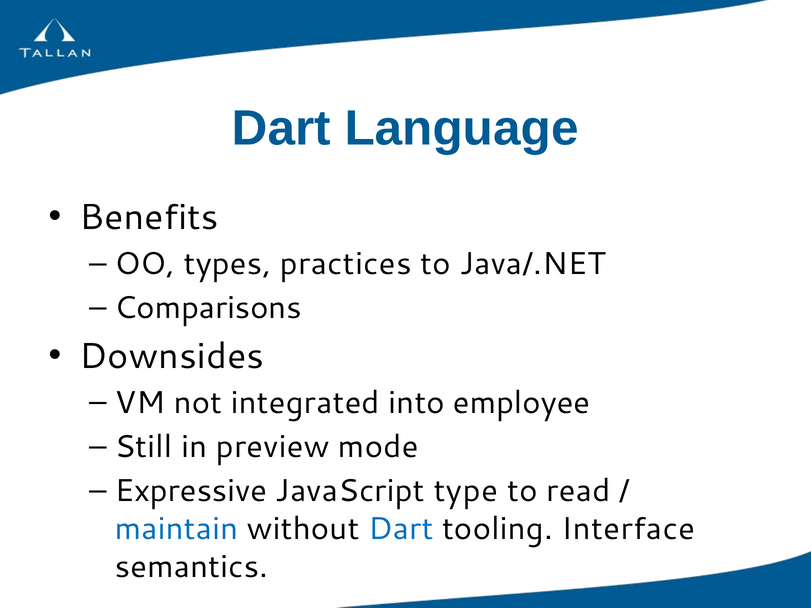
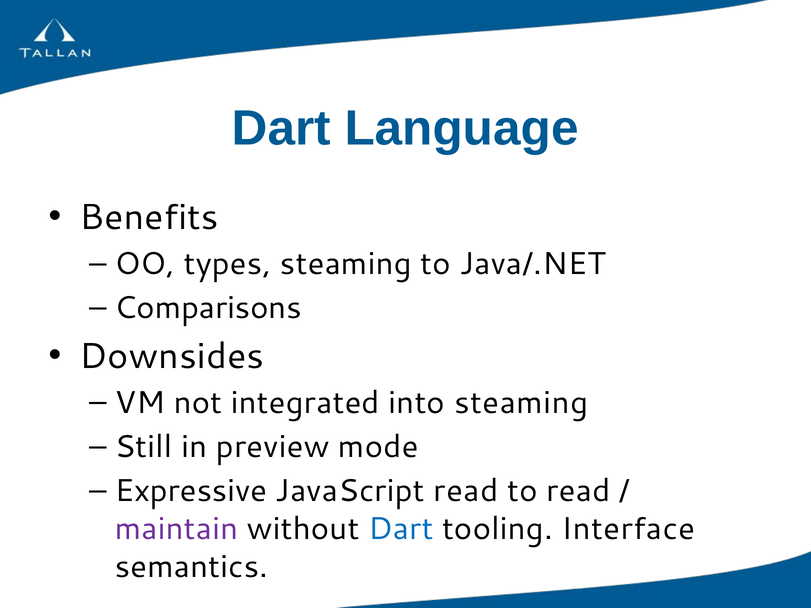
types practices: practices -> steaming
into employee: employee -> steaming
JavaScript type: type -> read
maintain colour: blue -> purple
